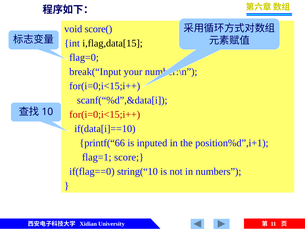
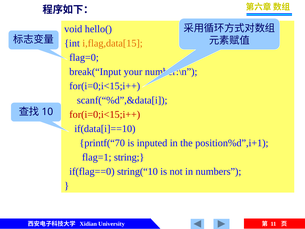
score(: score( -> hello(
i,flag,data[15 colour: black -> orange
printf(“66: printf(“66 -> printf(“70
score: score -> string
